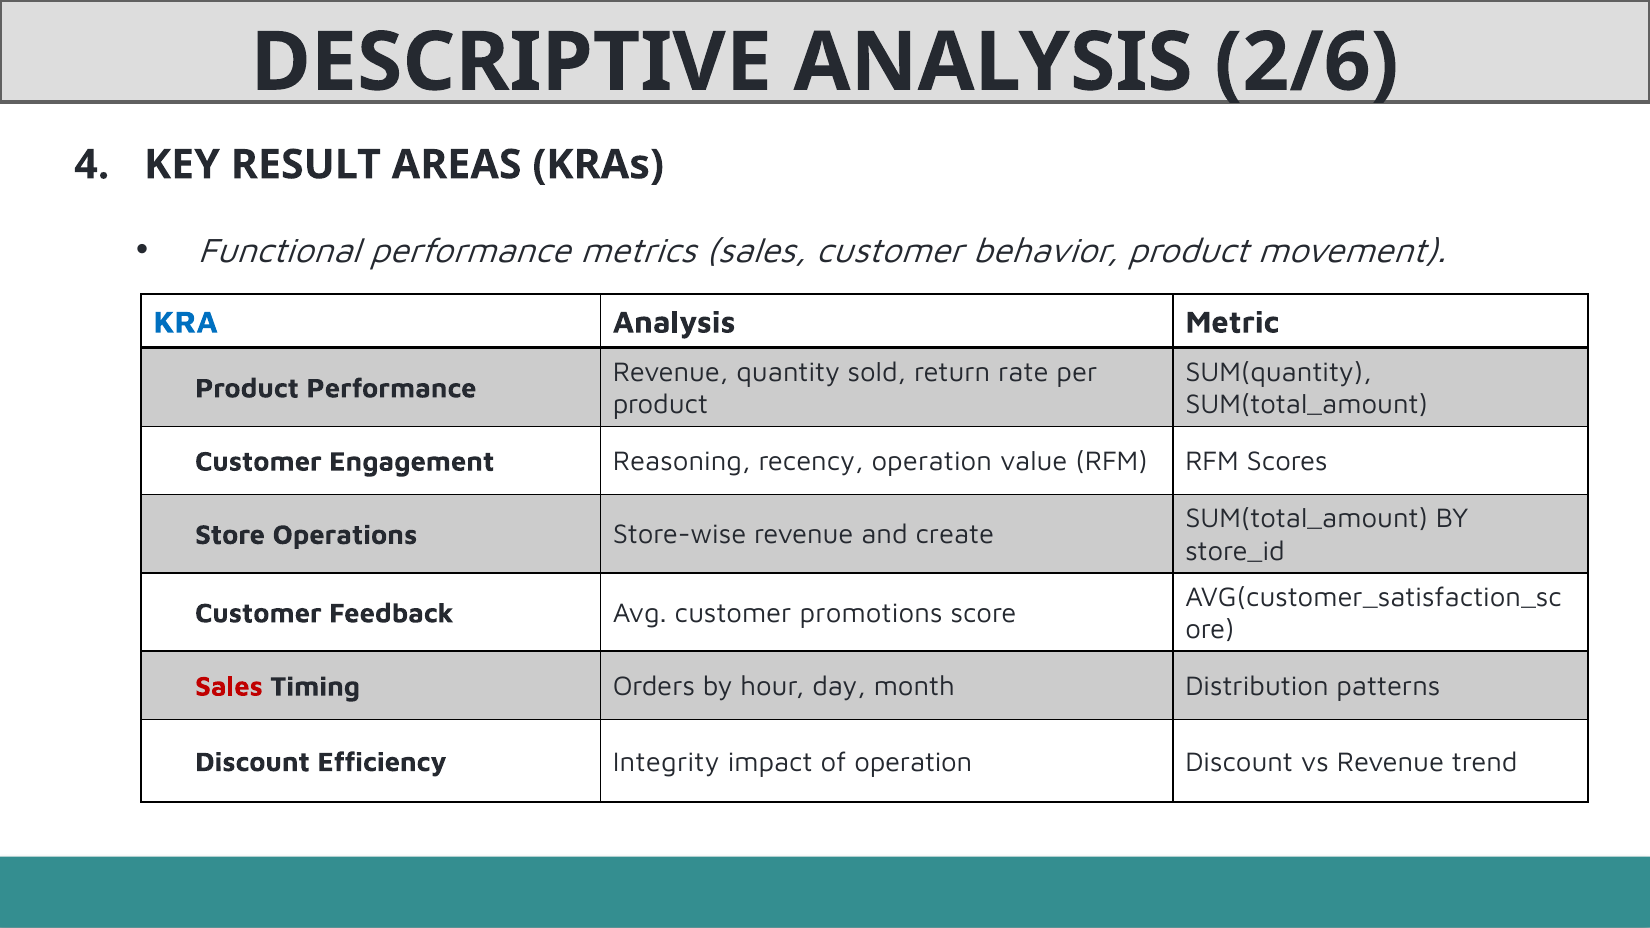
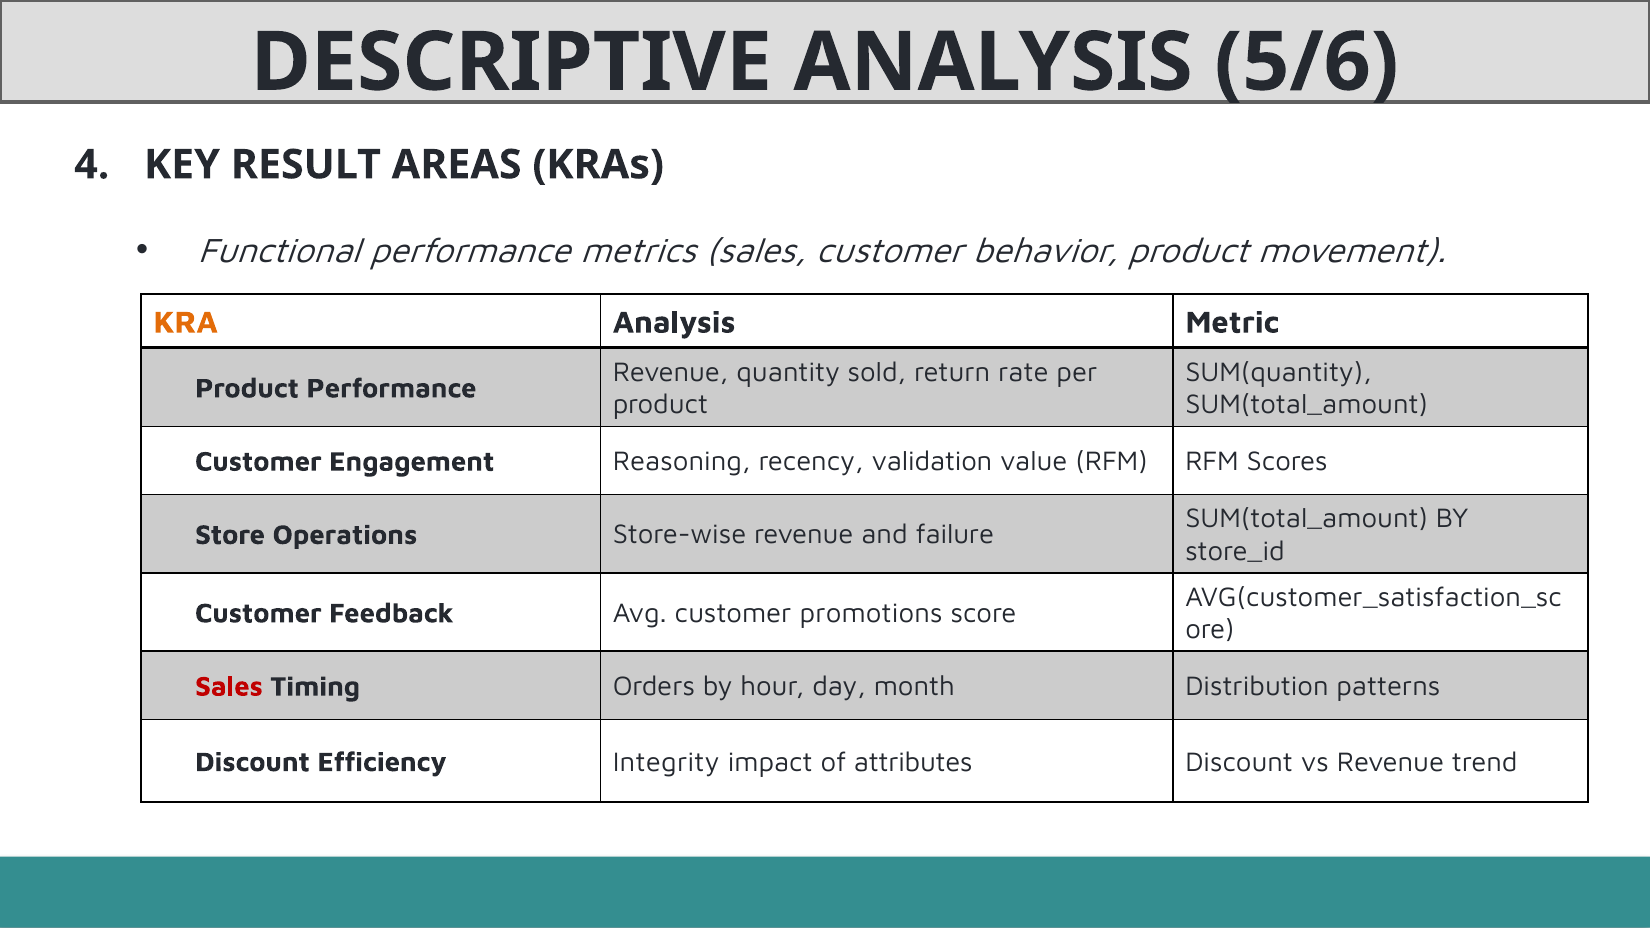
2/6: 2/6 -> 5/6
KRA colour: blue -> orange
recency operation: operation -> validation
create: create -> failure
of operation: operation -> attributes
